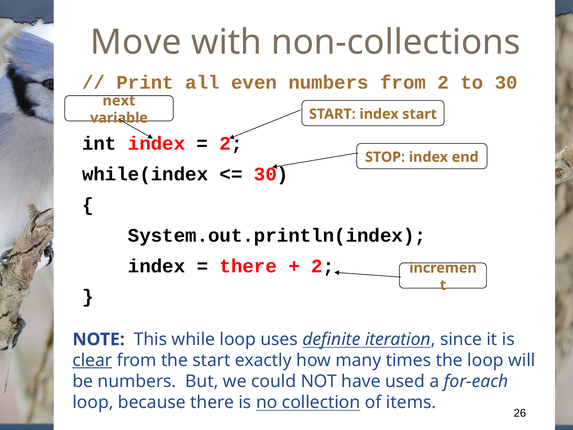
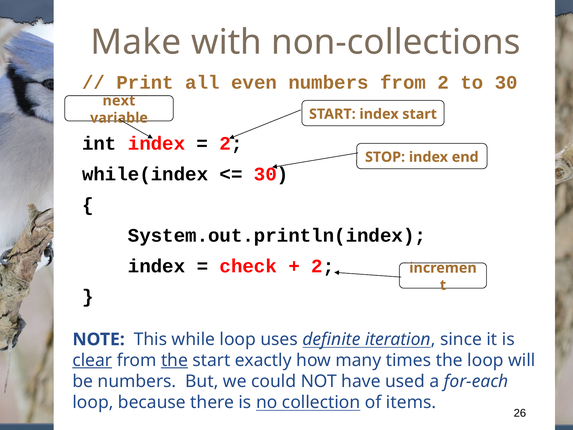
Move: Move -> Make
there at (248, 266): there -> check
the at (175, 360) underline: none -> present
